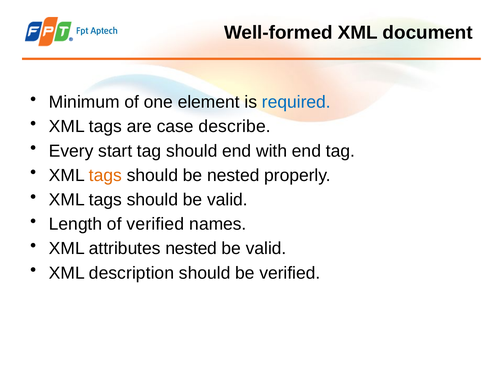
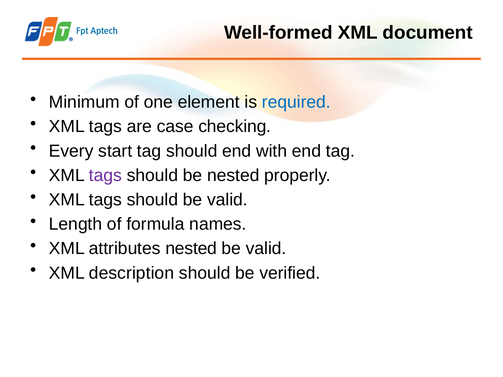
describe: describe -> checking
tags at (105, 175) colour: orange -> purple
of verified: verified -> formula
